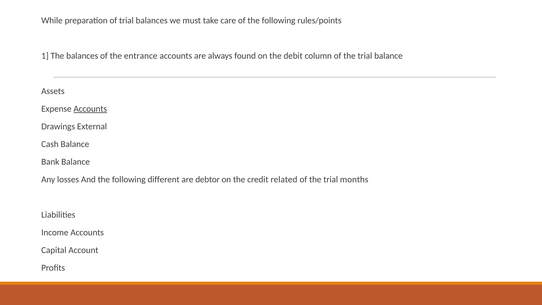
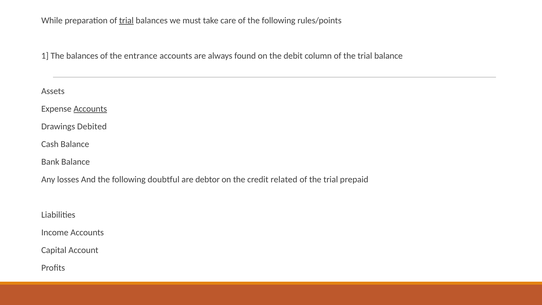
trial at (126, 21) underline: none -> present
External: External -> Debited
different: different -> doubtful
months: months -> prepaid
